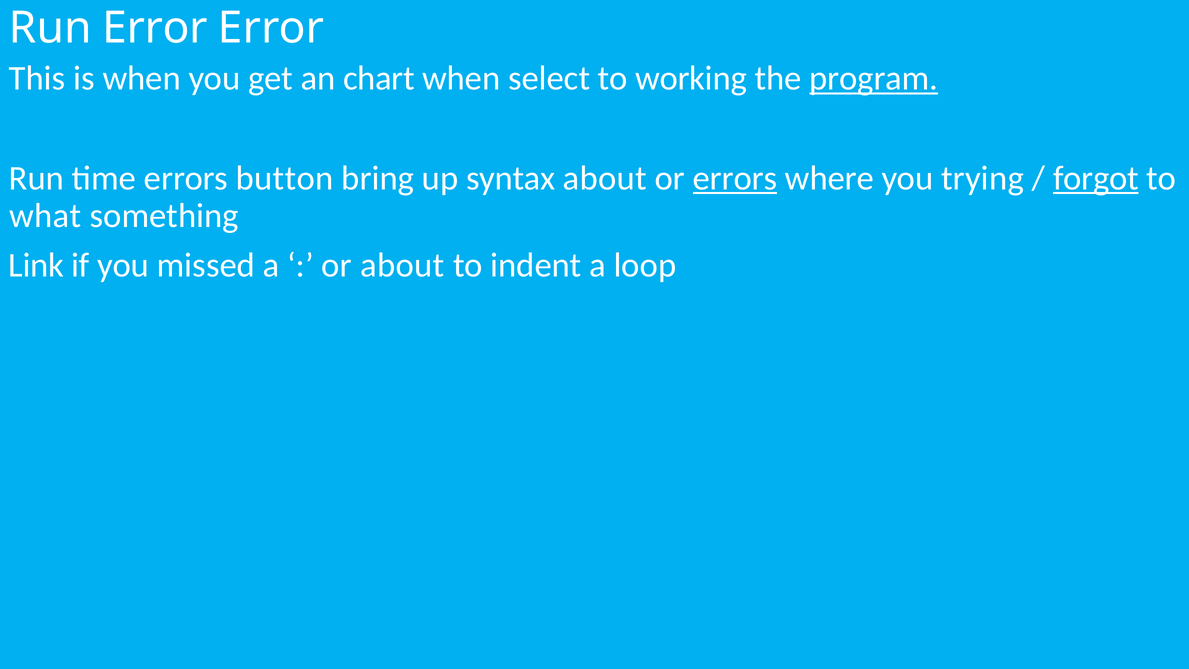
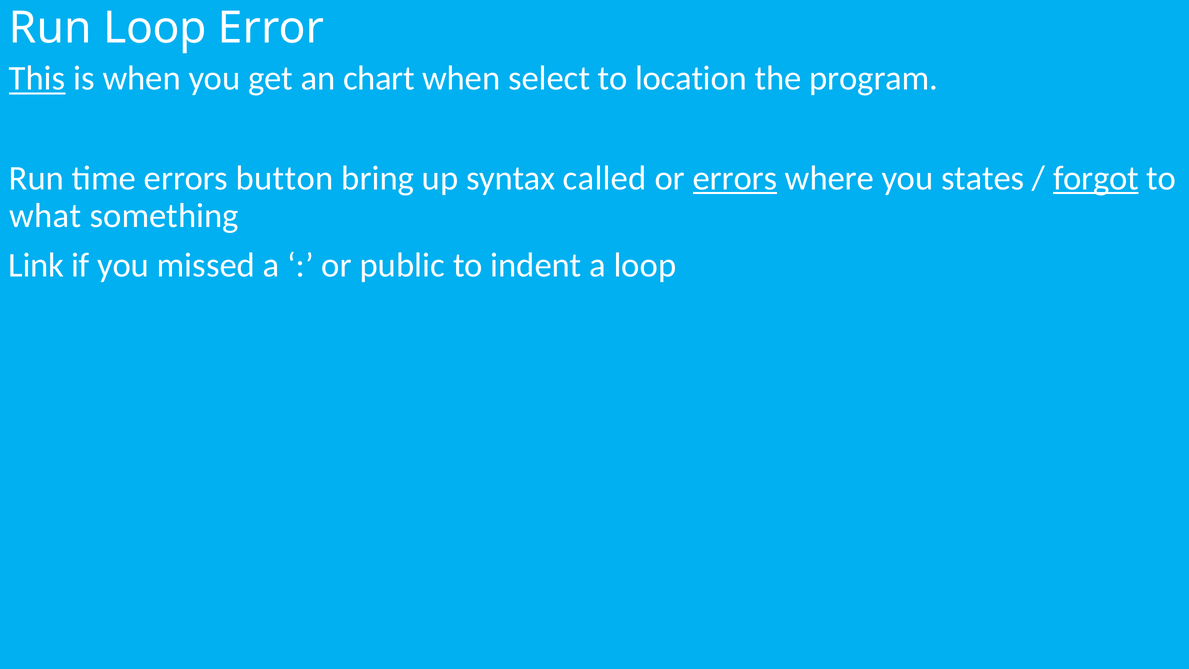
Run Error: Error -> Loop
This underline: none -> present
working: working -> location
program underline: present -> none
syntax about: about -> called
trying: trying -> states
or about: about -> public
